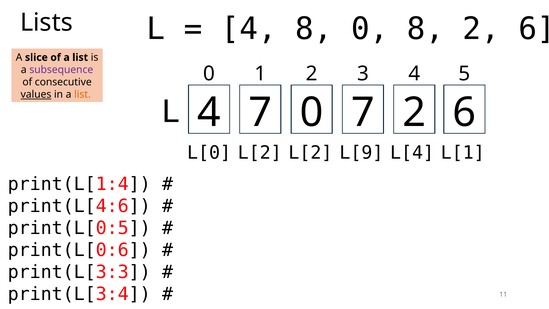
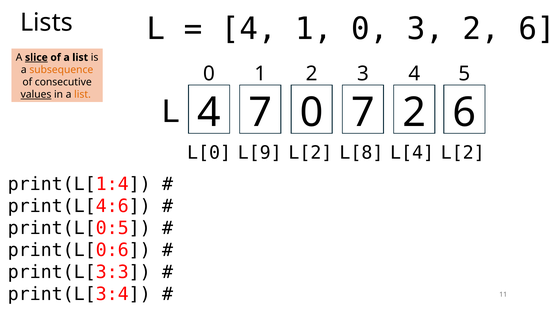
4 8: 8 -> 1
0 8: 8 -> 3
slice underline: none -> present
subsequence colour: purple -> orange
L[0 L[2: L[2 -> L[9
L[9: L[9 -> L[8
L[4 L[1: L[1 -> L[2
